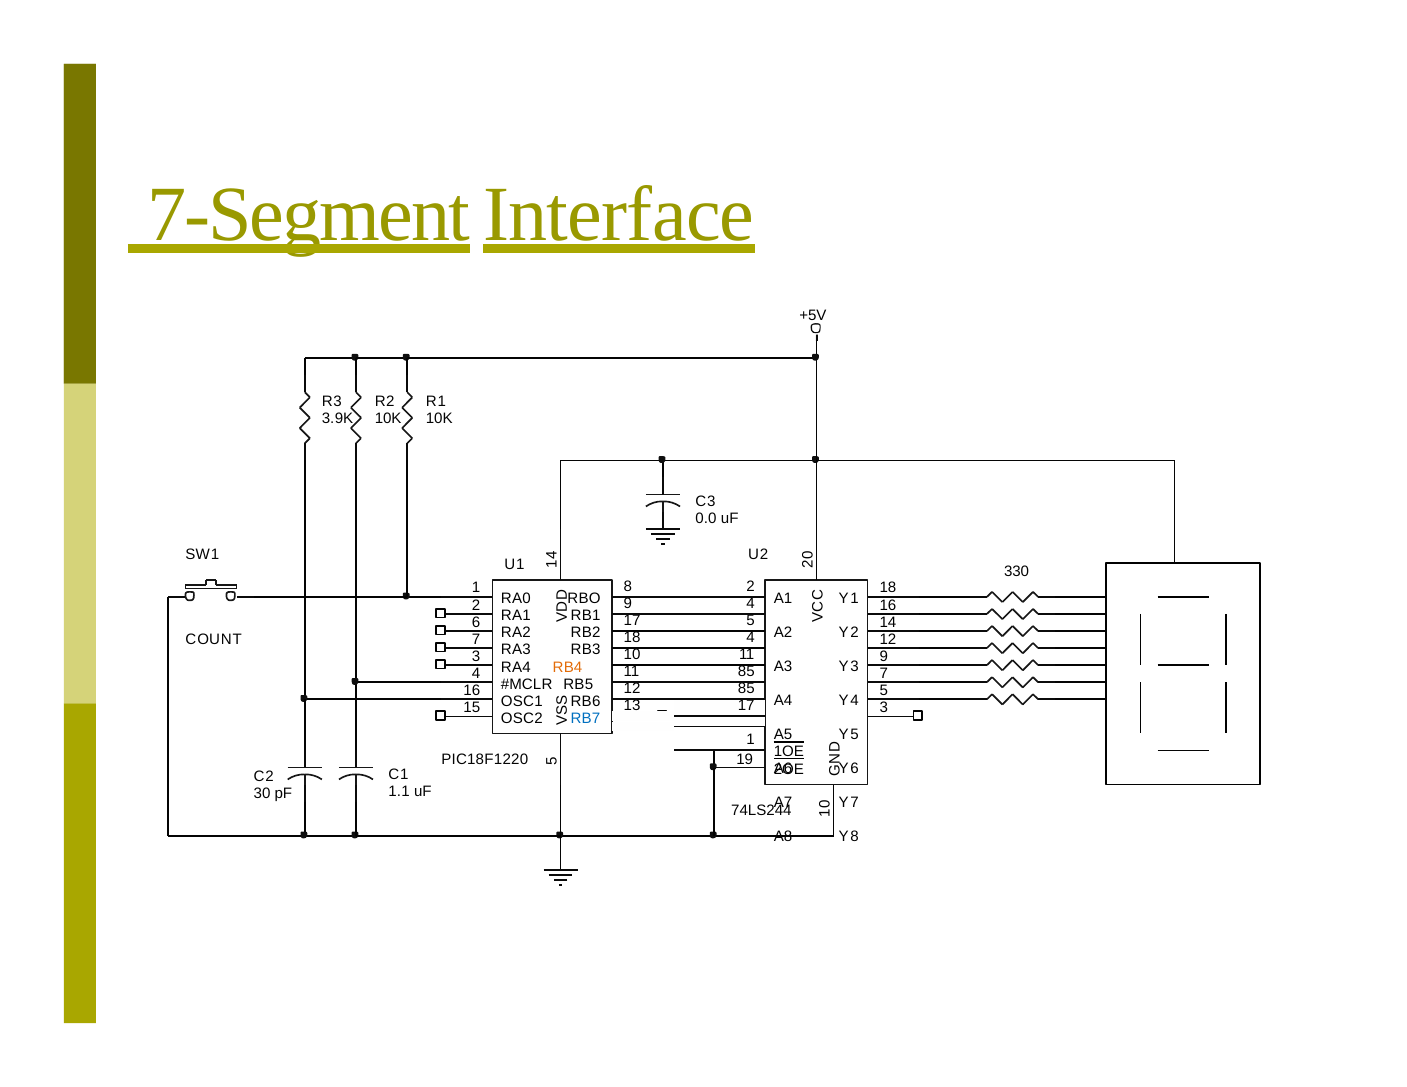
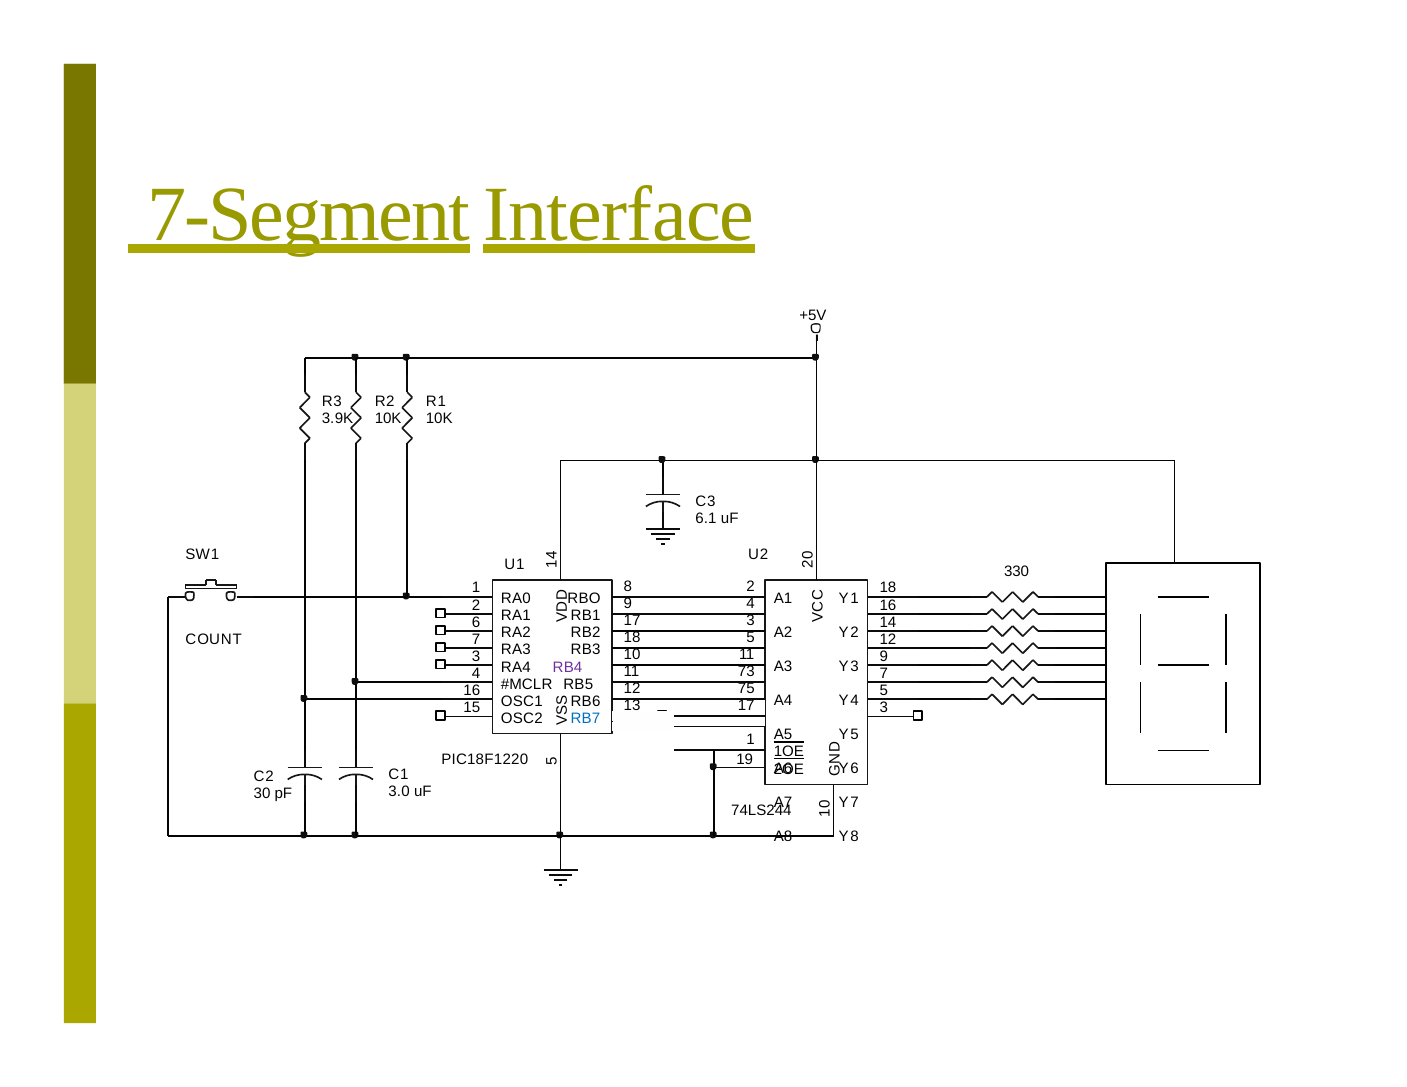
0.0: 0.0 -> 6.1
17 5: 5 -> 3
18 4: 4 -> 5
RB4 colour: orange -> purple
11 85: 85 -> 73
12 85: 85 -> 75
1.1: 1.1 -> 3.0
